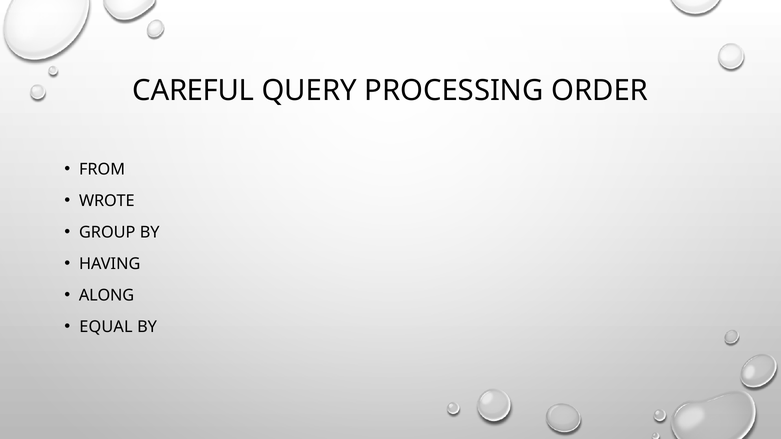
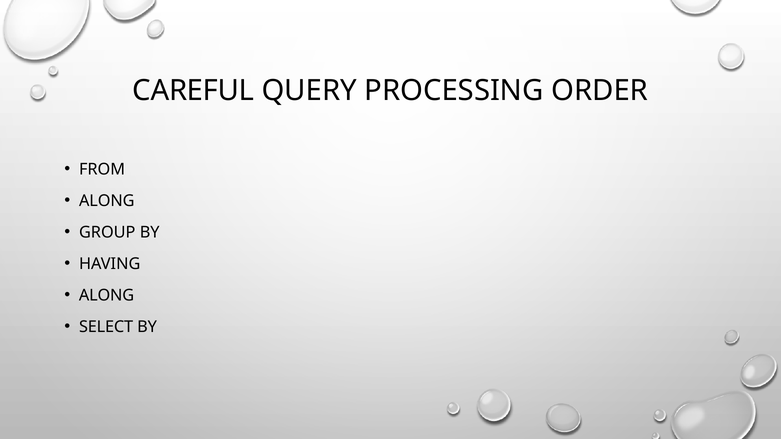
WROTE at (107, 201): WROTE -> ALONG
EQUAL: EQUAL -> SELECT
